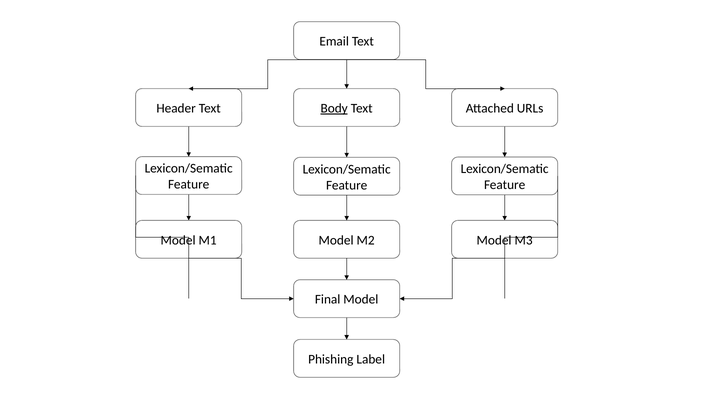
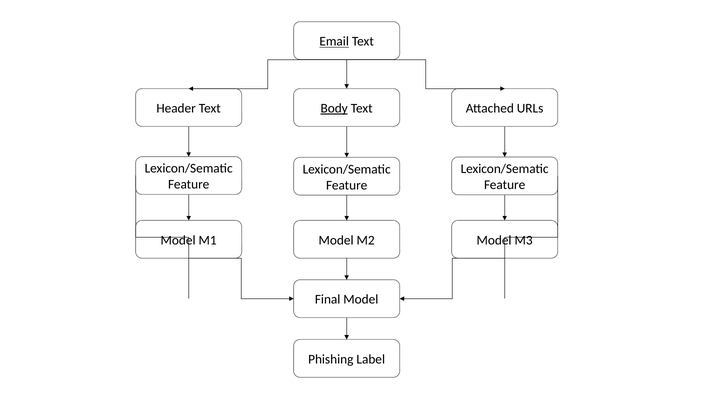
Email underline: none -> present
